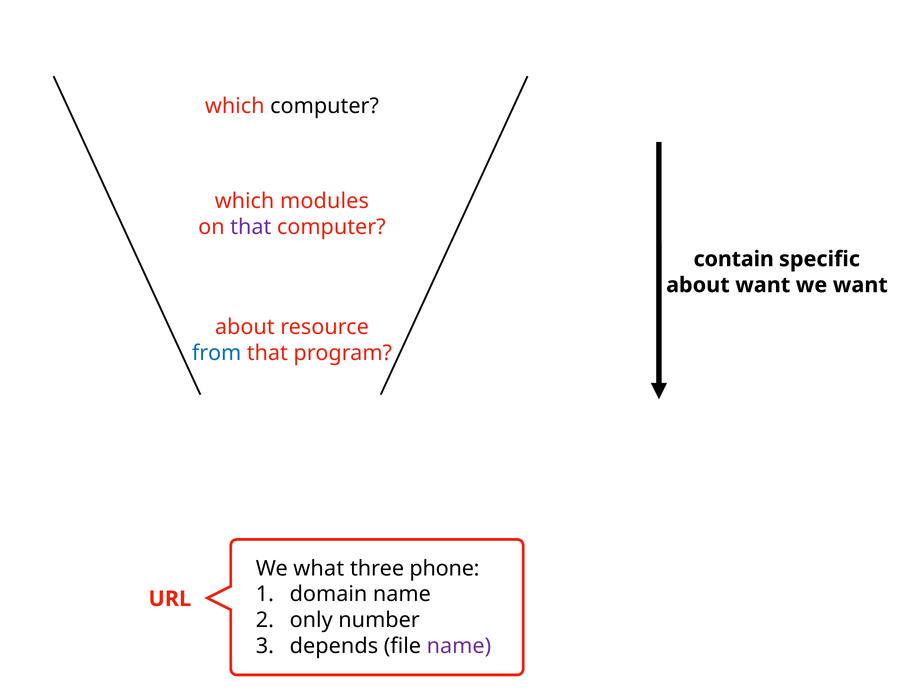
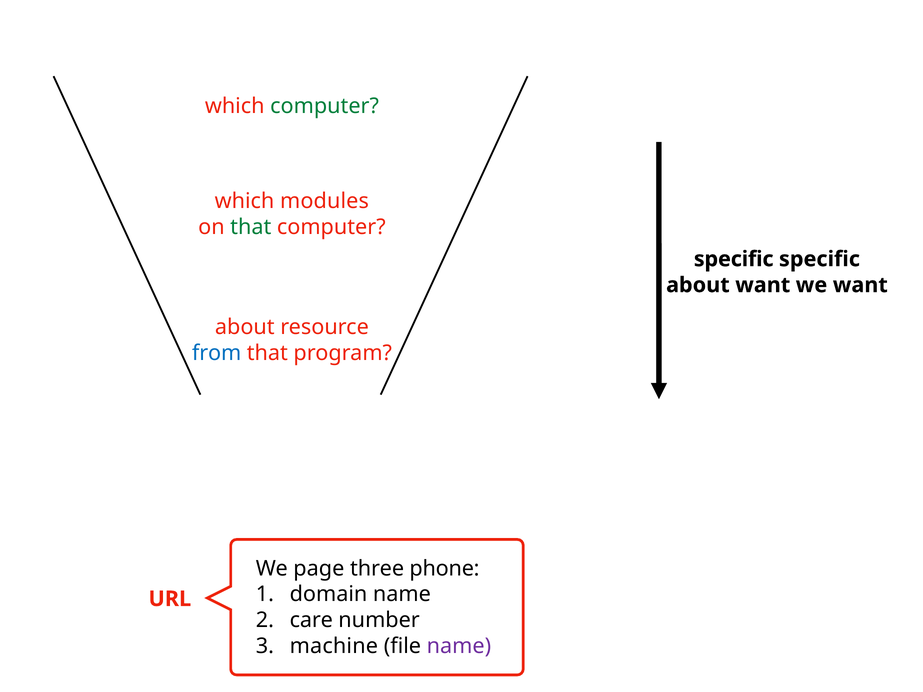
computer at (325, 106) colour: black -> green
that at (251, 227) colour: purple -> green
contain at (734, 259): contain -> specific
what: what -> page
only: only -> care
depends: depends -> machine
